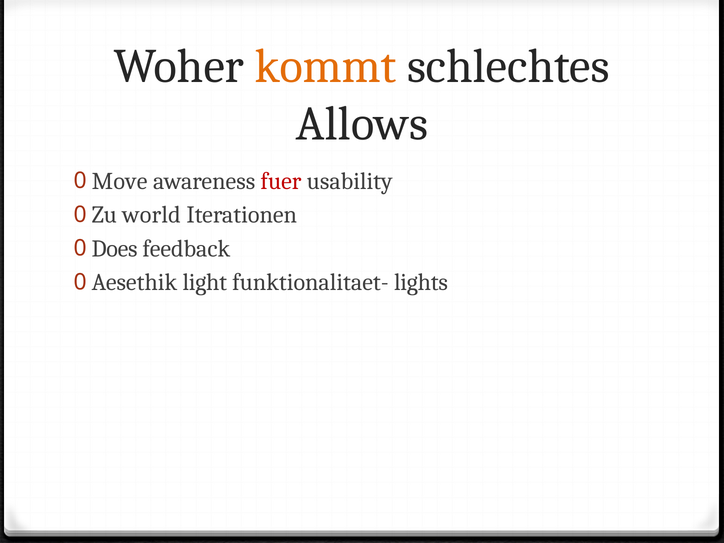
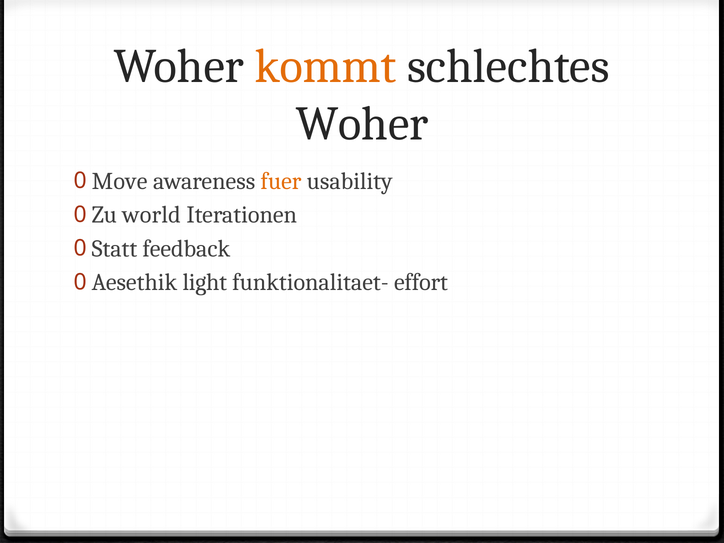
Allows at (362, 124): Allows -> Woher
fuer colour: red -> orange
Does: Does -> Statt
lights: lights -> effort
